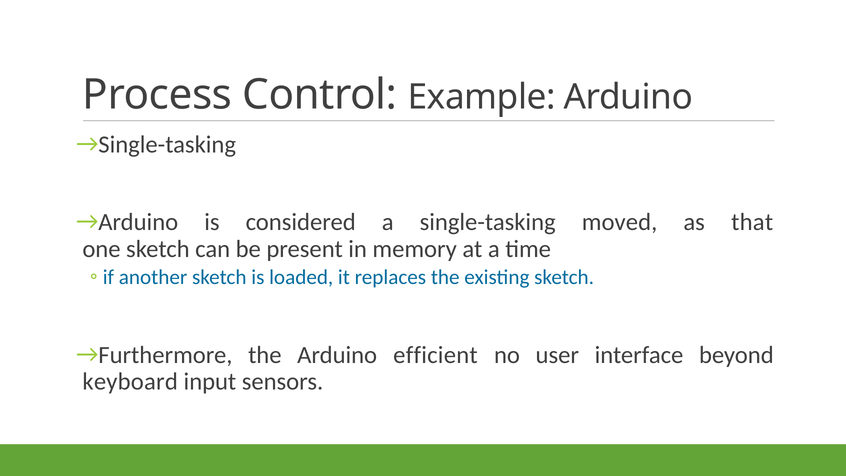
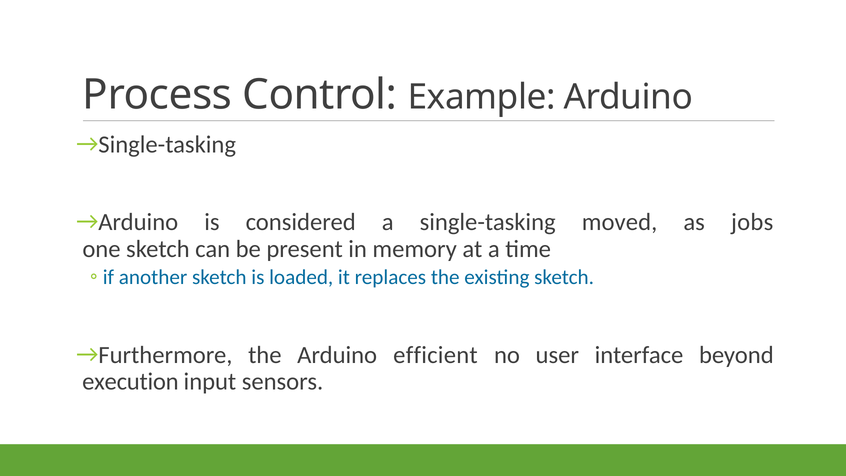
that: that -> jobs
keyboard: keyboard -> execution
